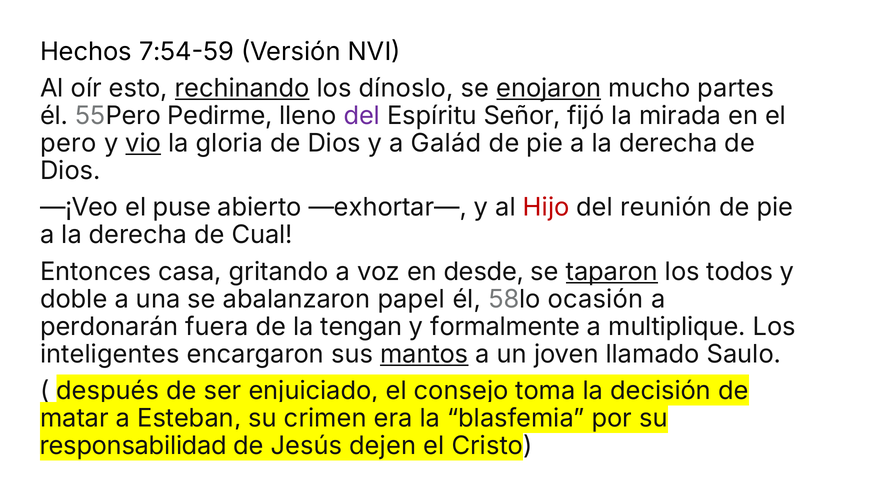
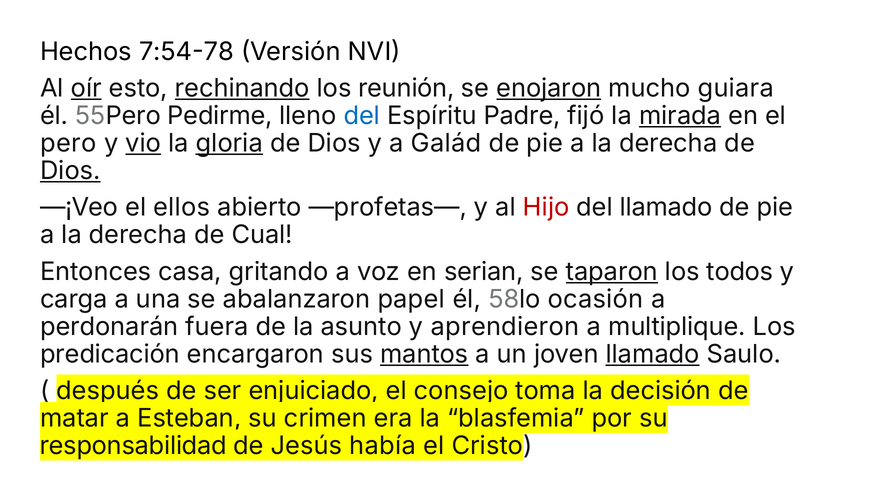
7:54-59: 7:54-59 -> 7:54-78
oír underline: none -> present
dínoslo: dínoslo -> reunión
partes: partes -> guiara
del at (362, 116) colour: purple -> blue
Señor: Señor -> Padre
mirada underline: none -> present
gloria underline: none -> present
Dios at (70, 171) underline: none -> present
puse: puse -> ellos
—exhortar—: —exhortar— -> —profetas—
del reunión: reunión -> llamado
desde: desde -> serian
doble: doble -> carga
tengan: tengan -> asunto
formalmente: formalmente -> aprendieron
inteligentes: inteligentes -> predicación
llamado at (653, 354) underline: none -> present
dejen: dejen -> había
